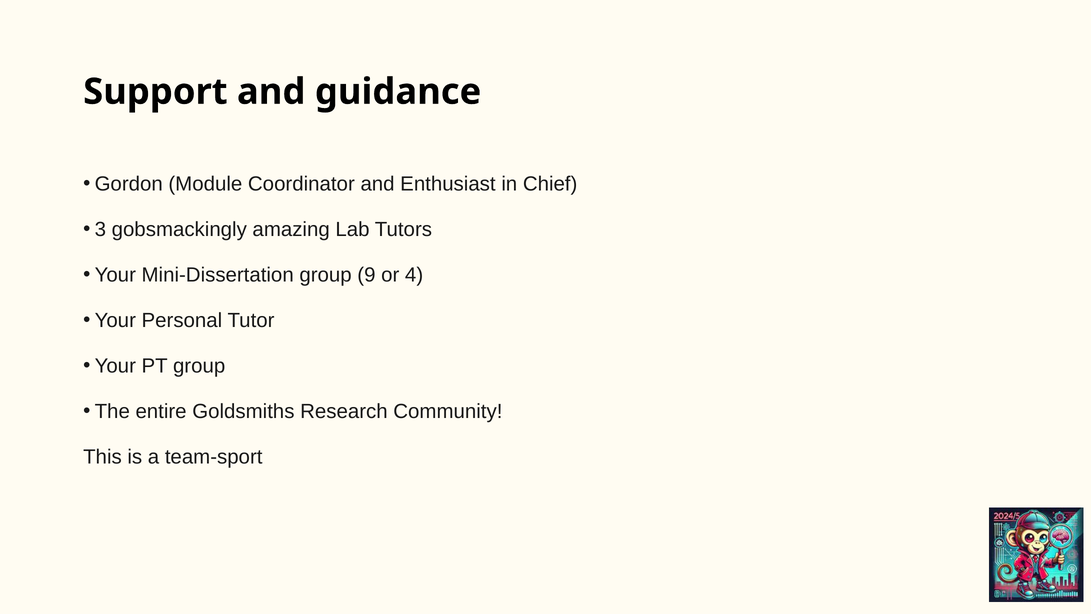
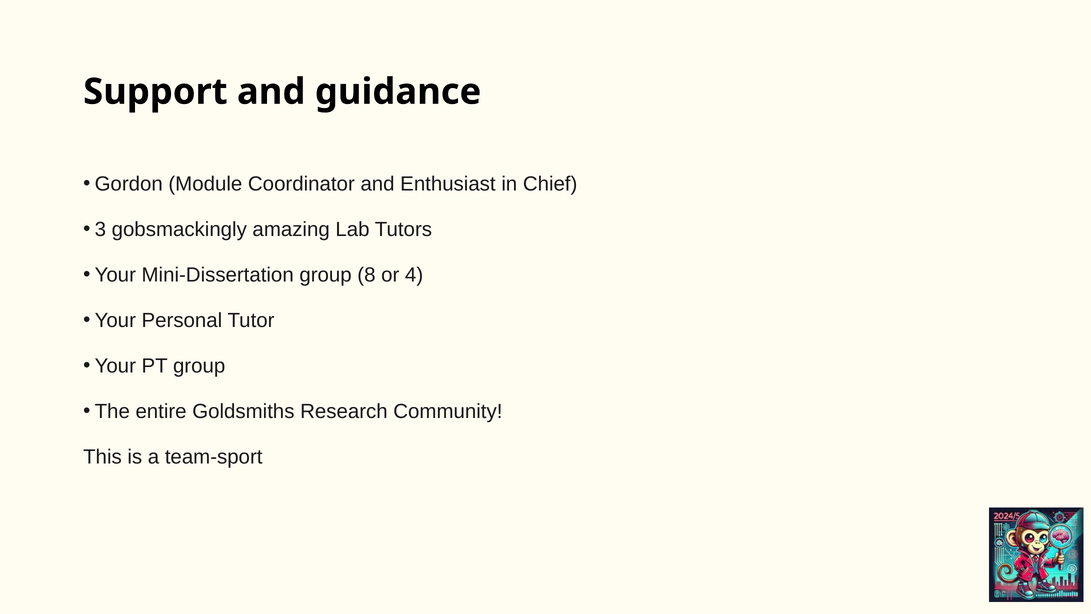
9: 9 -> 8
